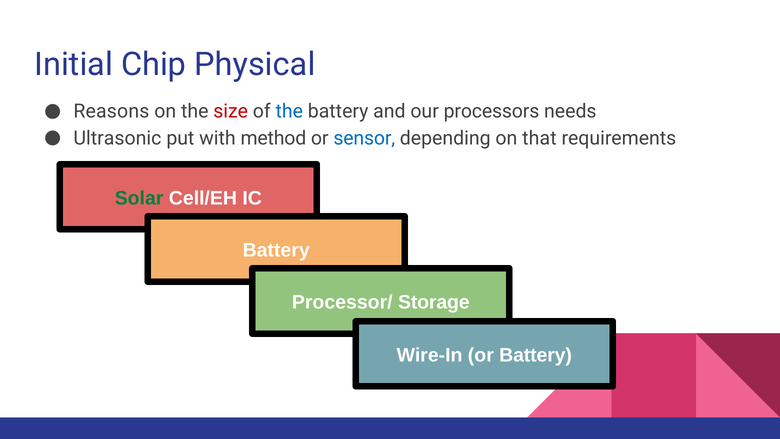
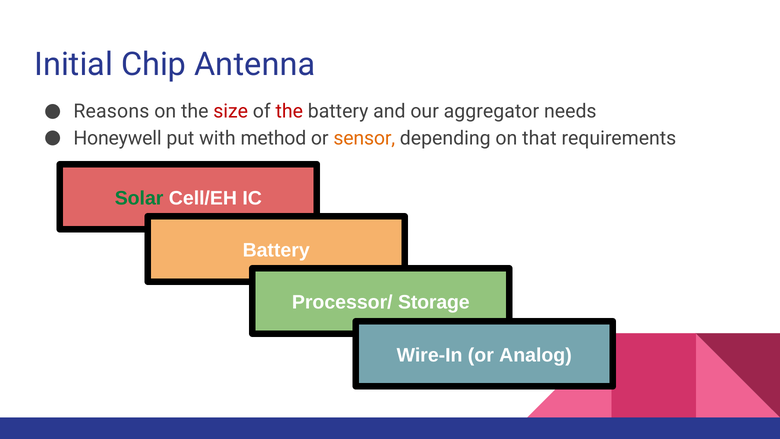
Physical: Physical -> Antenna
the at (289, 111) colour: blue -> red
processors: processors -> aggregator
Ultrasonic: Ultrasonic -> Honeywell
sensor colour: blue -> orange
or Battery: Battery -> Analog
